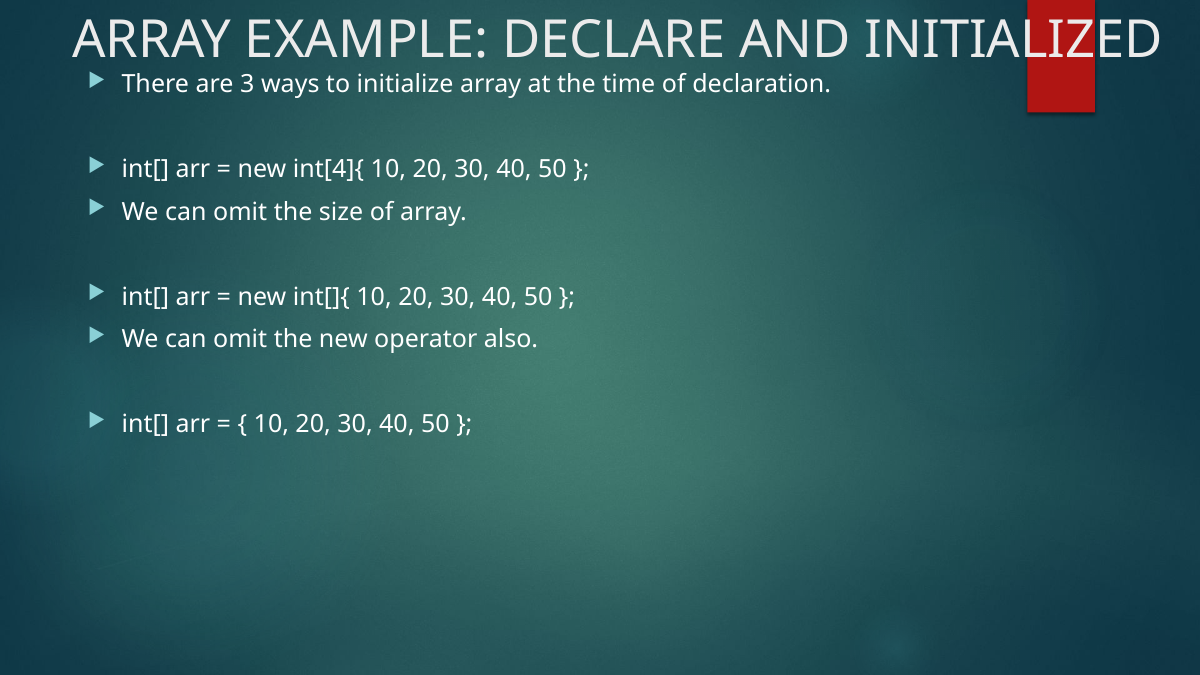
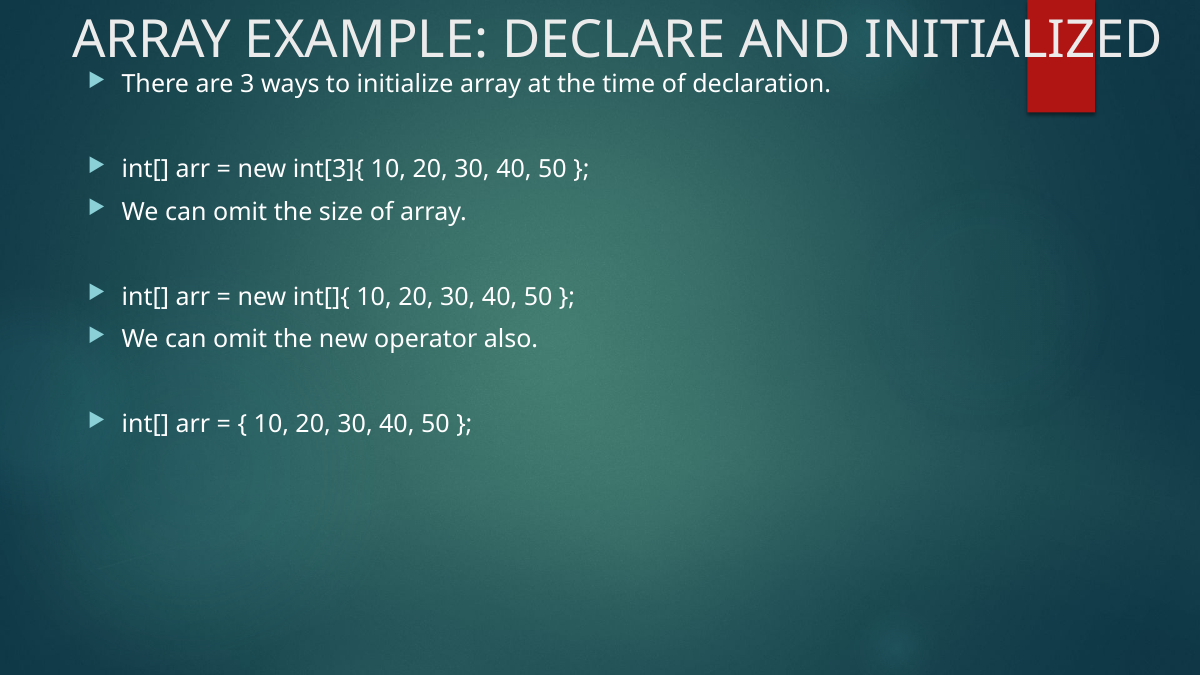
int[4]{: int[4]{ -> int[3]{
